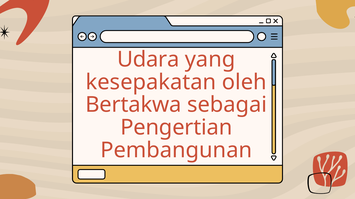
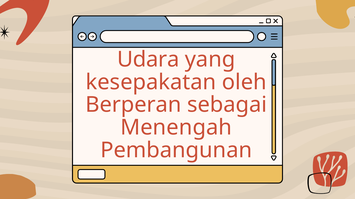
Bertakwa: Bertakwa -> Berperan
Pengertian: Pengertian -> Menengah
